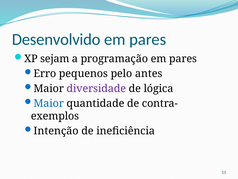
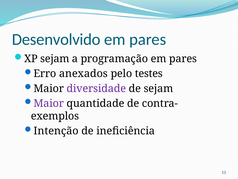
pequenos: pequenos -> anexados
antes: antes -> testes
de lógica: lógica -> sejam
Maior at (49, 103) colour: blue -> purple
